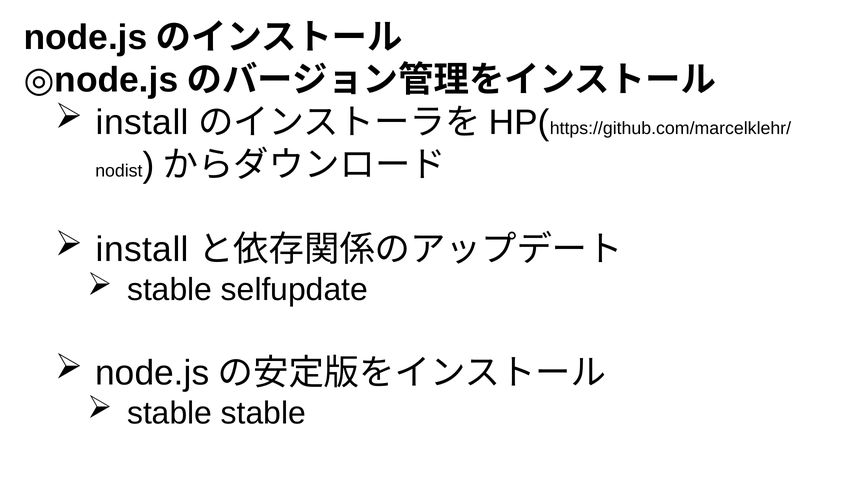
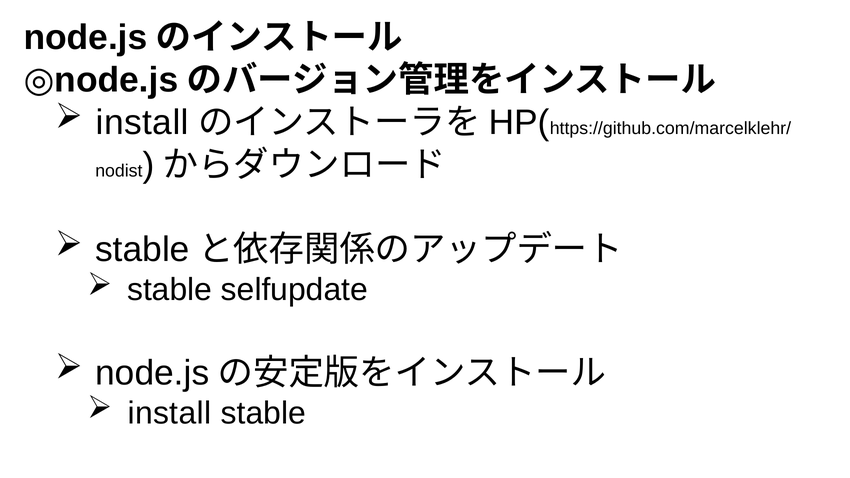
install at (142, 250): install -> stable
stable at (170, 413): stable -> install
